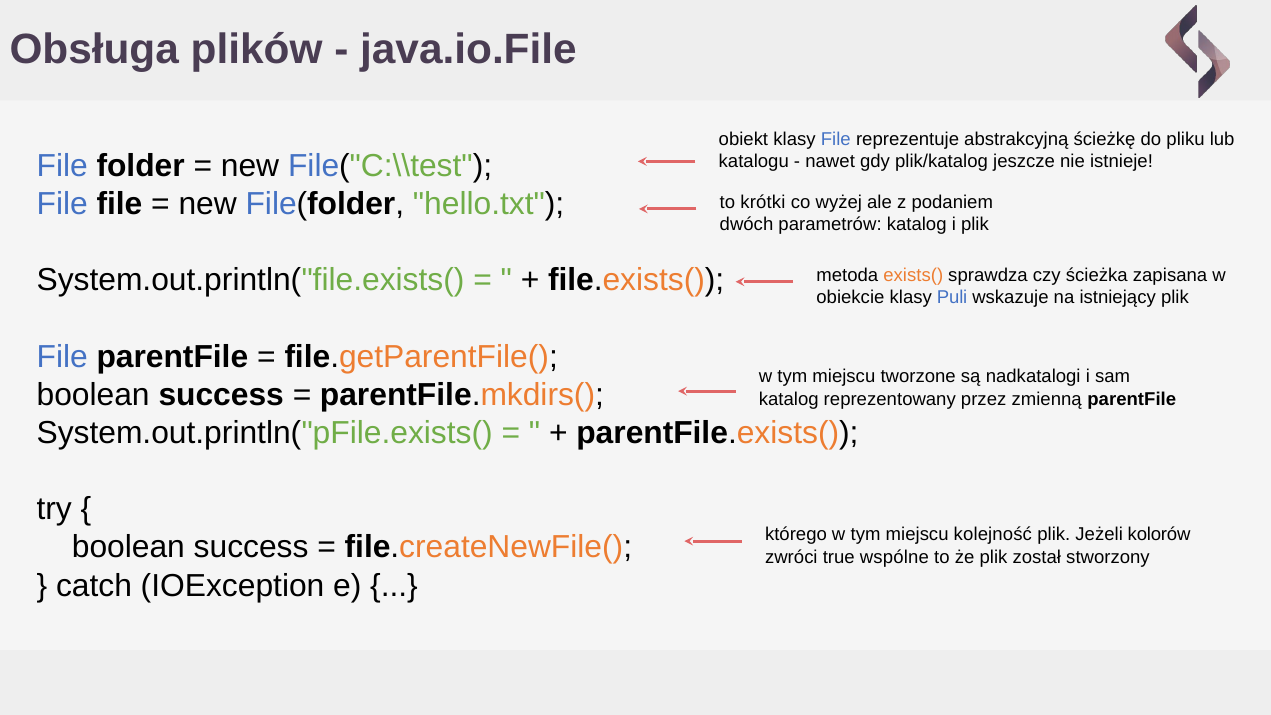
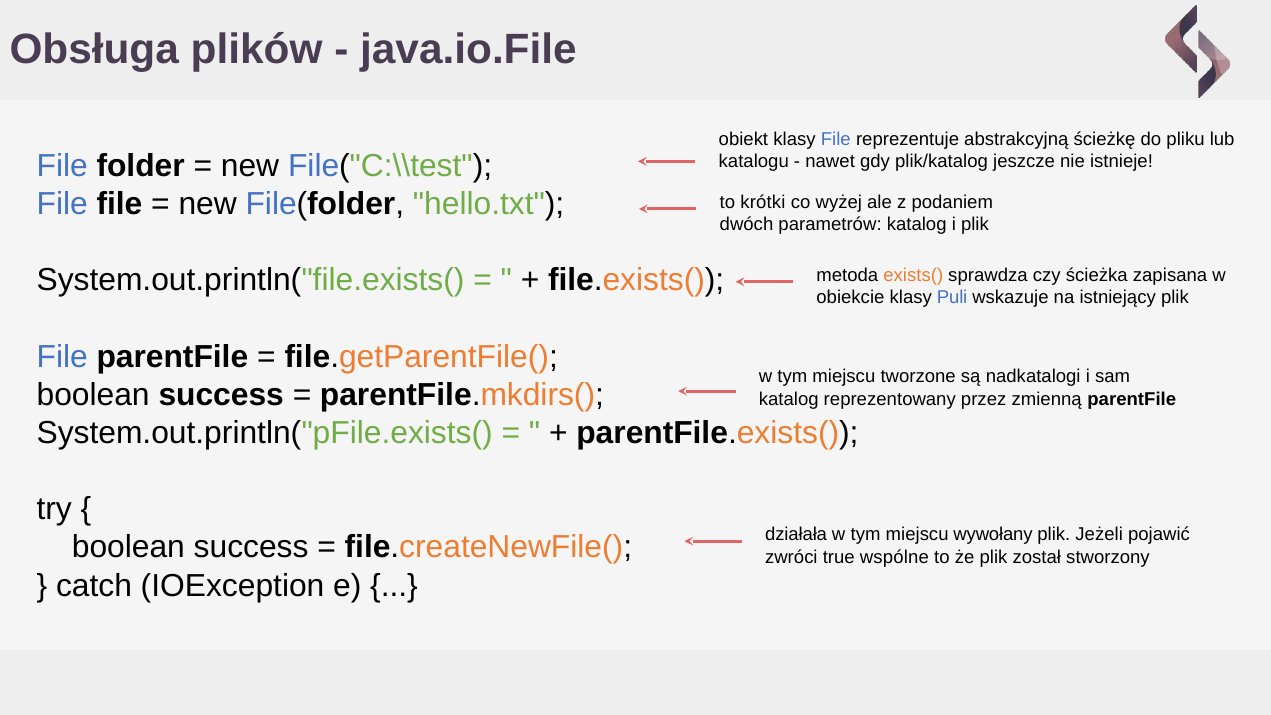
którego: którego -> działała
kolejność: kolejność -> wywołany
kolorów: kolorów -> pojawić
